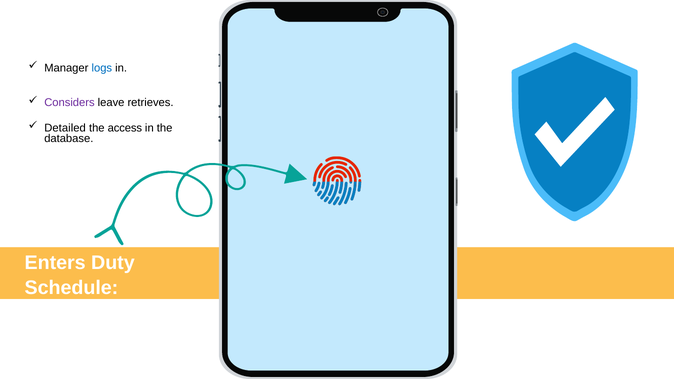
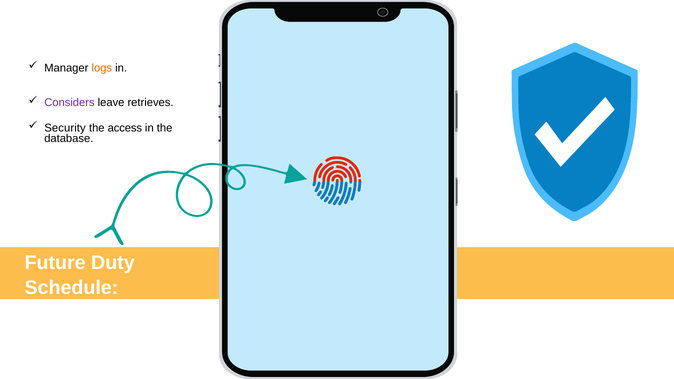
logs colour: blue -> orange
Detailed: Detailed -> Security
Enters: Enters -> Future
